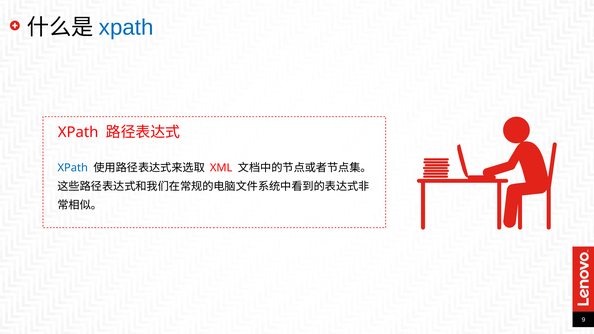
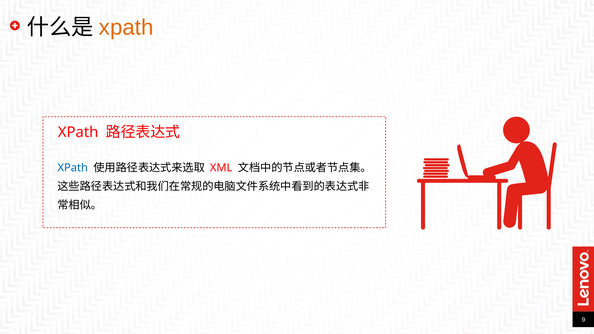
xpath at (126, 28) colour: blue -> orange
